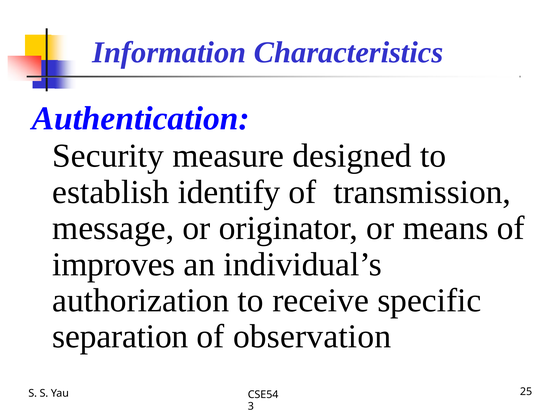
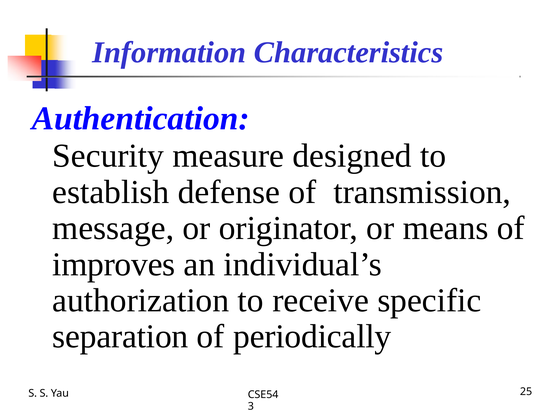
identify: identify -> defense
observation: observation -> periodically
